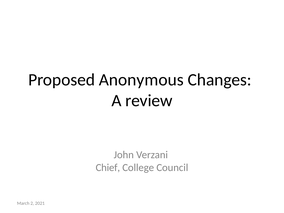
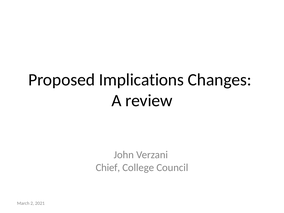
Anonymous: Anonymous -> Implications
